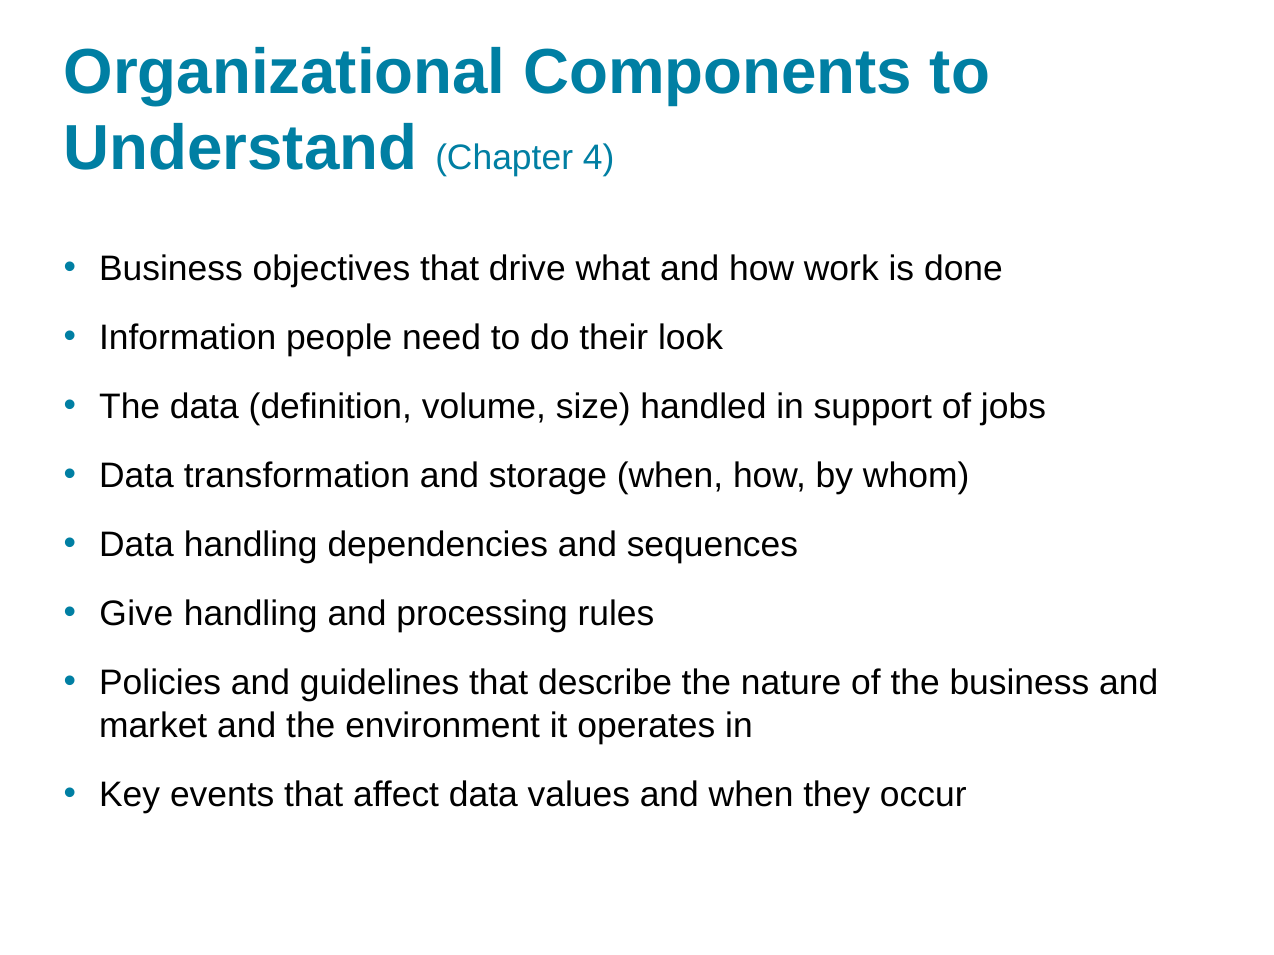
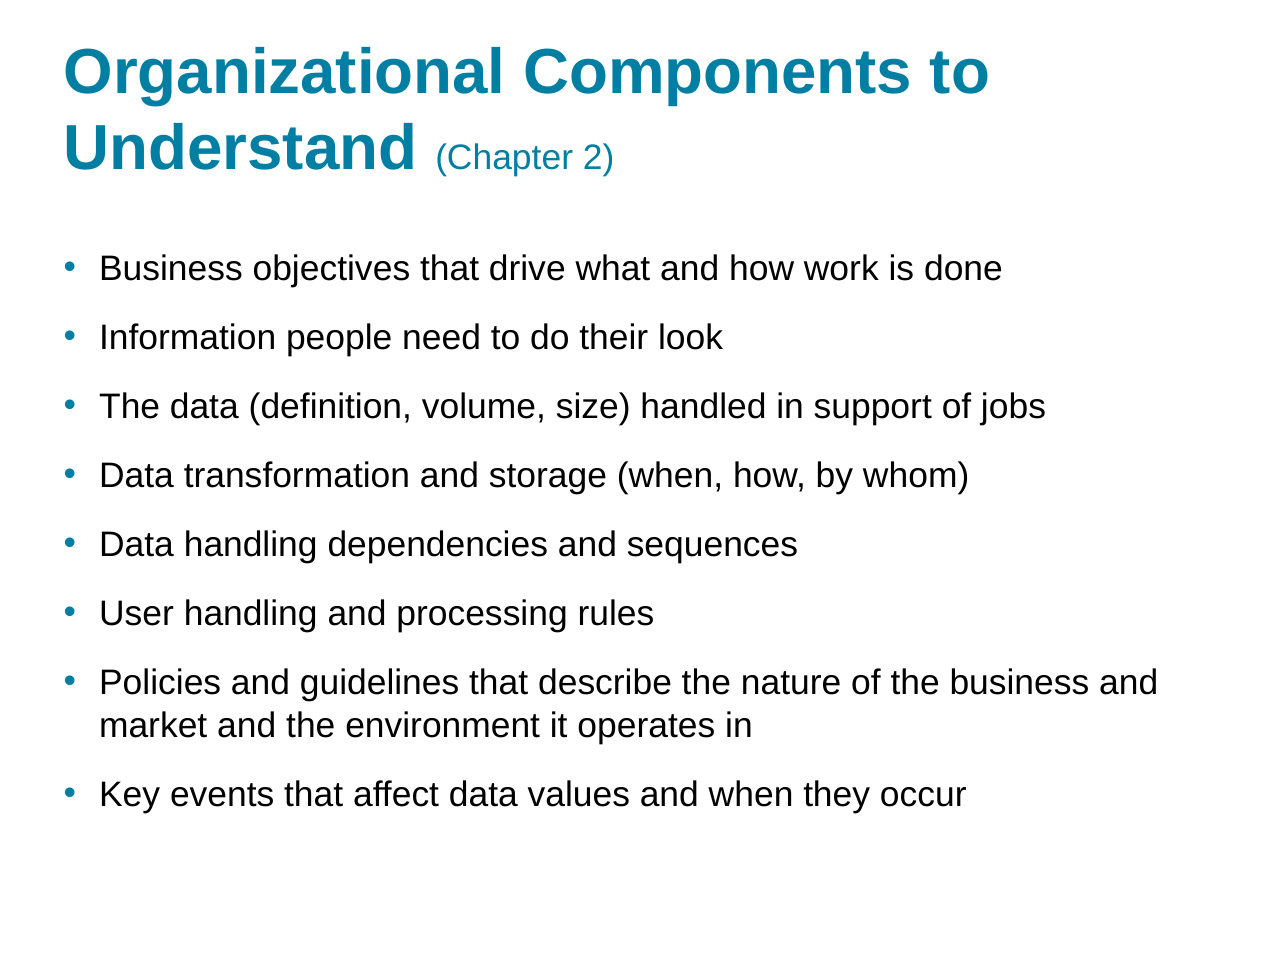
4: 4 -> 2
Give: Give -> User
